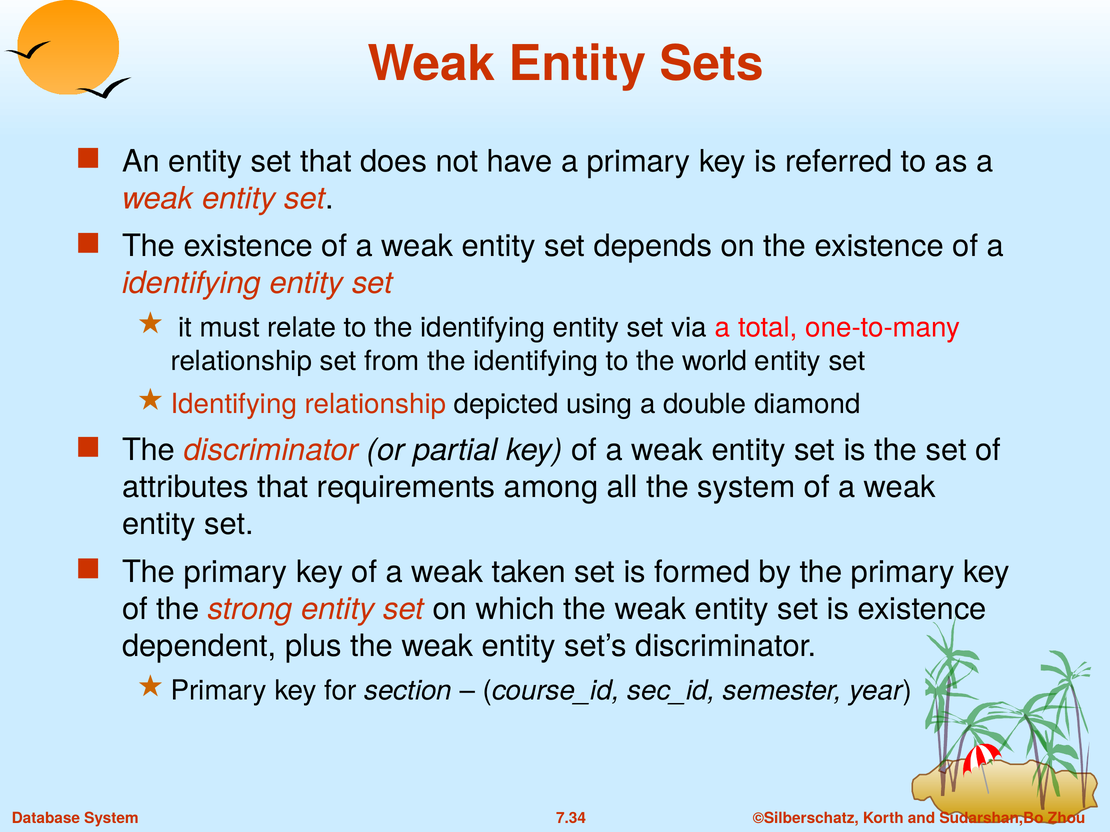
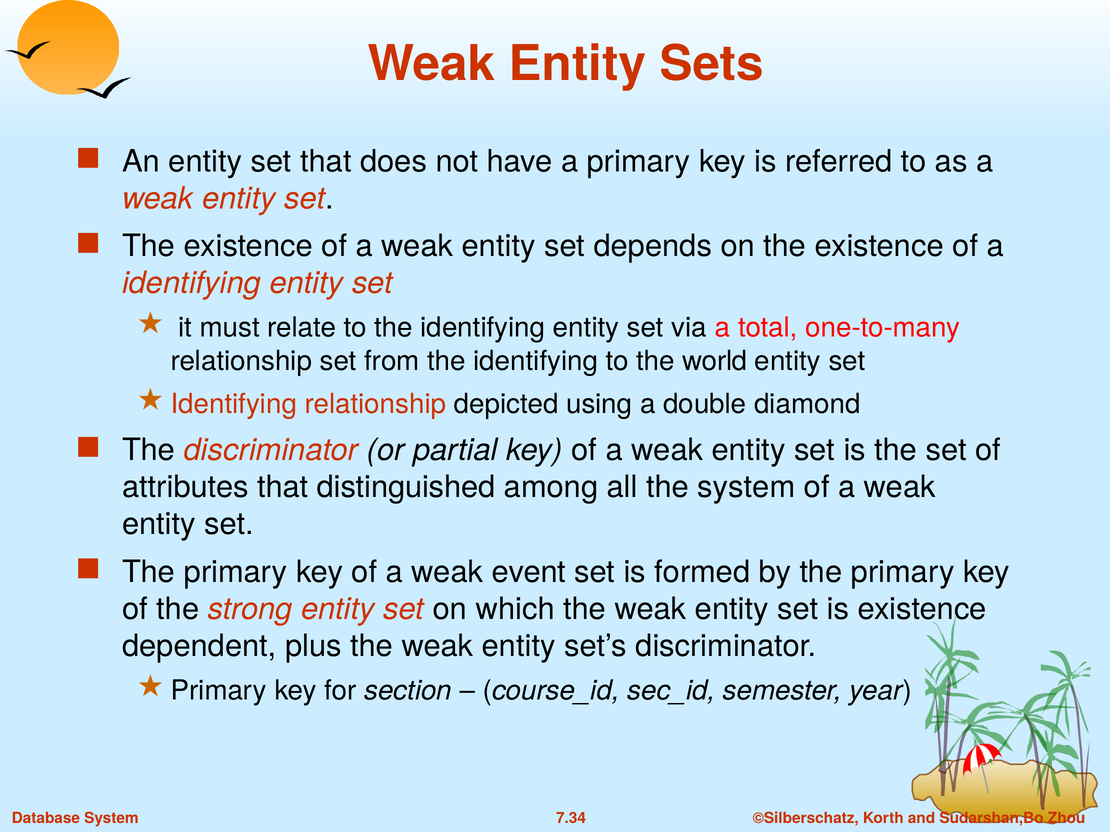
requirements: requirements -> distinguished
taken: taken -> event
